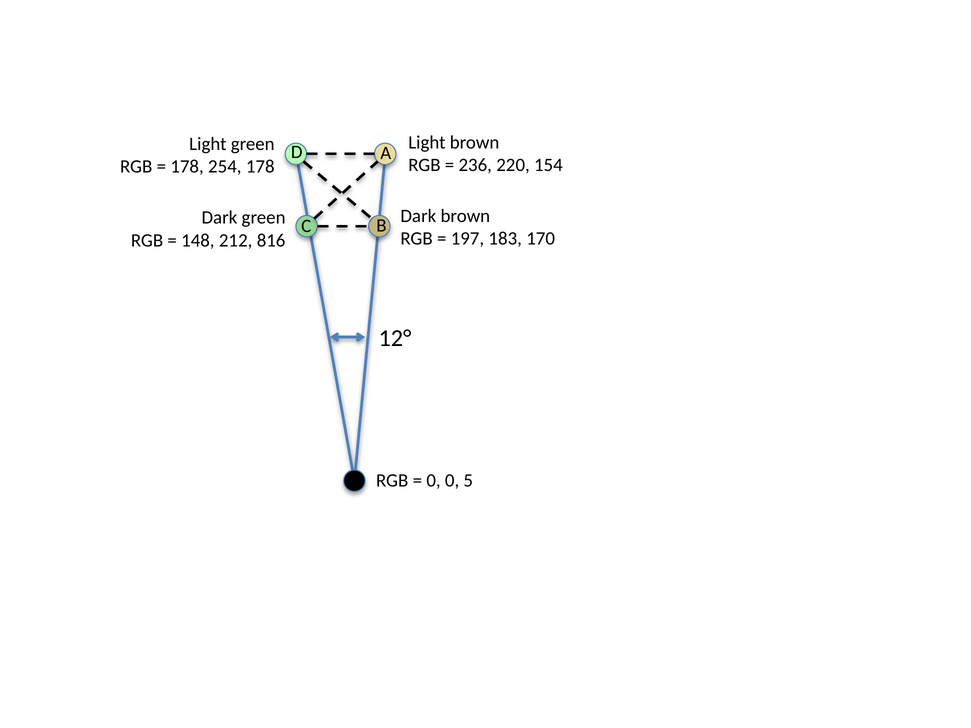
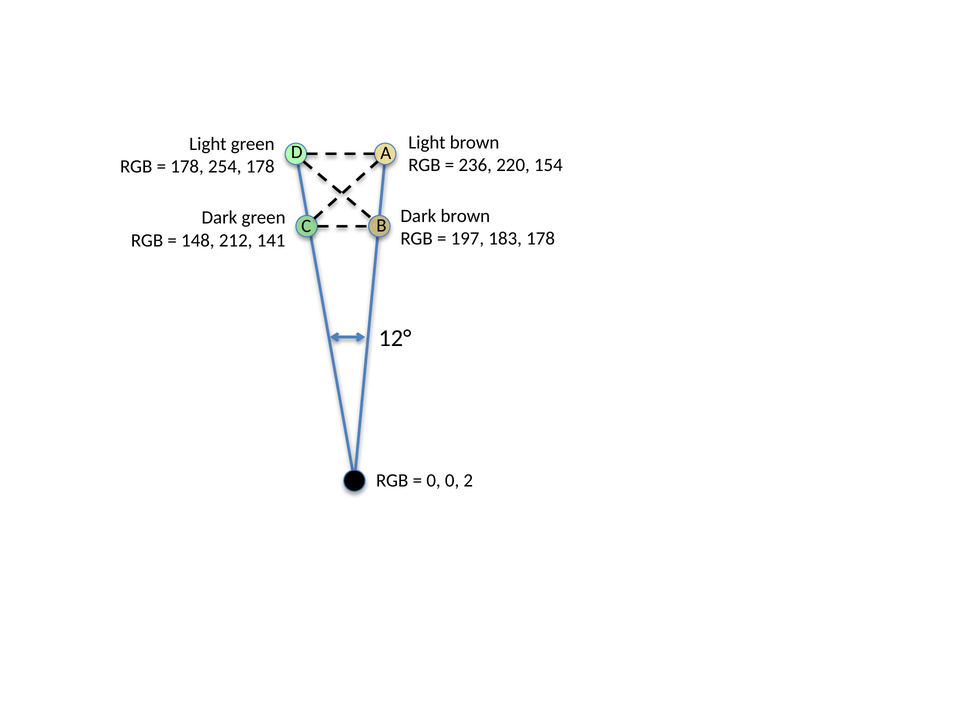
183 170: 170 -> 178
816: 816 -> 141
5: 5 -> 2
